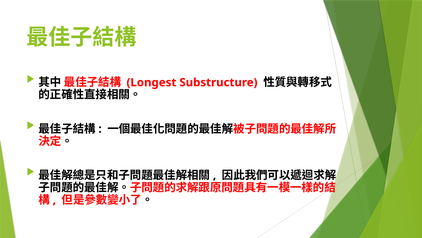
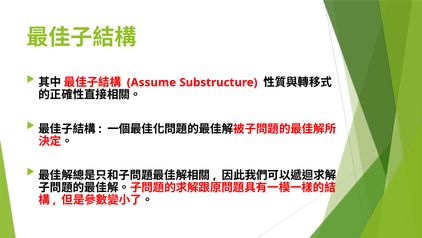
Longest: Longest -> Assume
